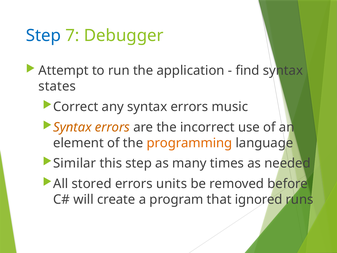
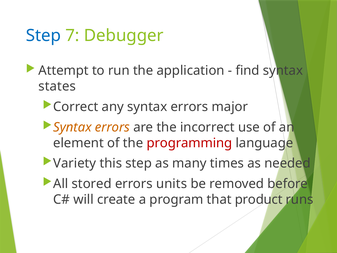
music: music -> major
programming colour: orange -> red
Similar: Similar -> Variety
ignored: ignored -> product
